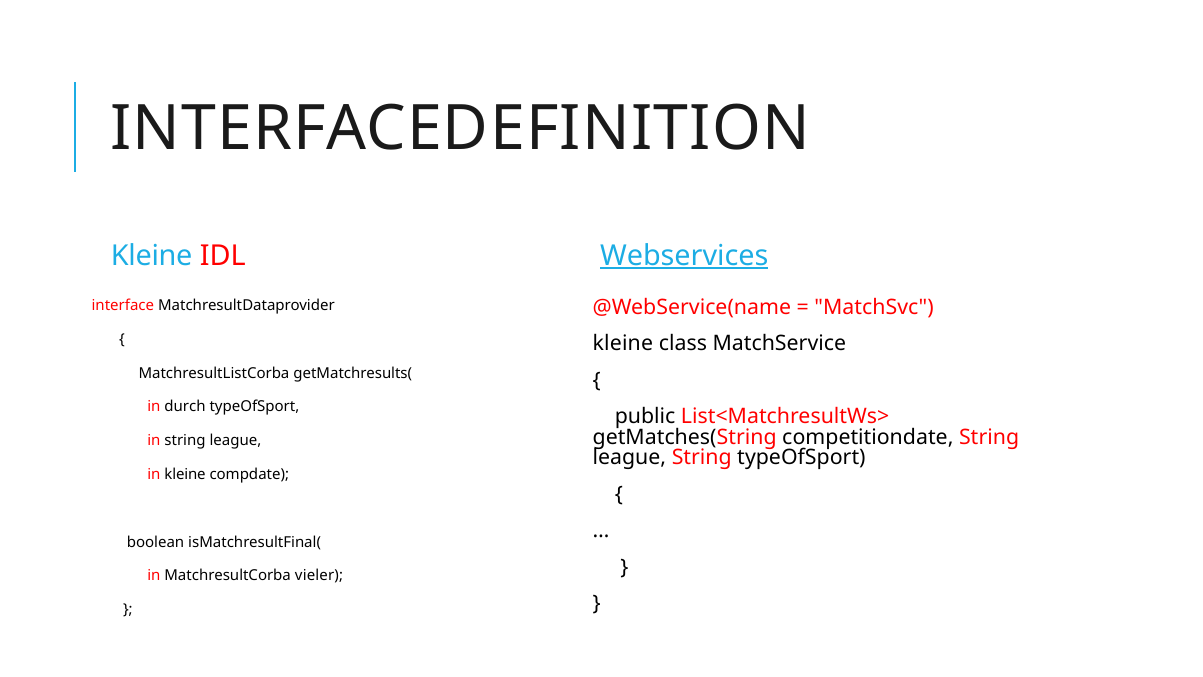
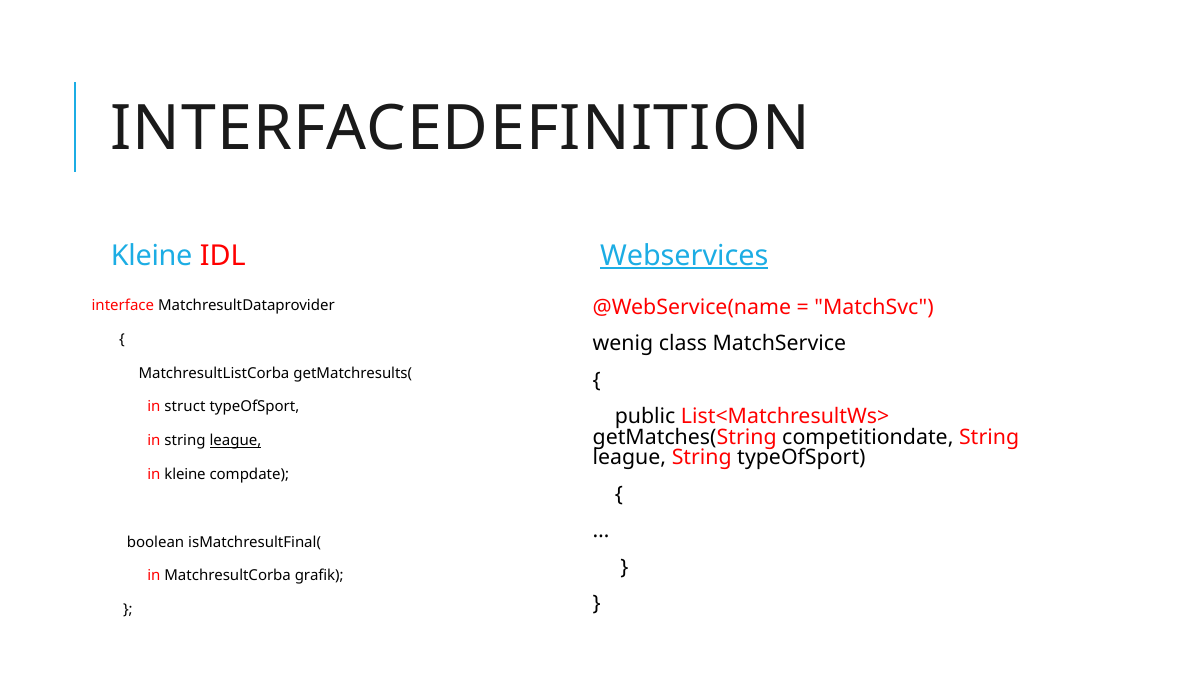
kleine at (623, 343): kleine -> wenig
durch: durch -> struct
league at (235, 441) underline: none -> present
vieler: vieler -> grafik
